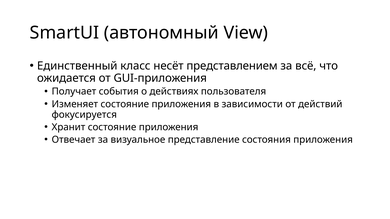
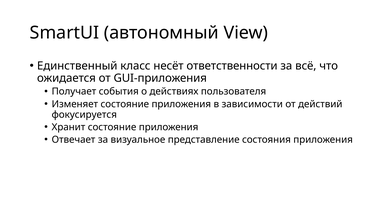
представлением: представлением -> ответственности
